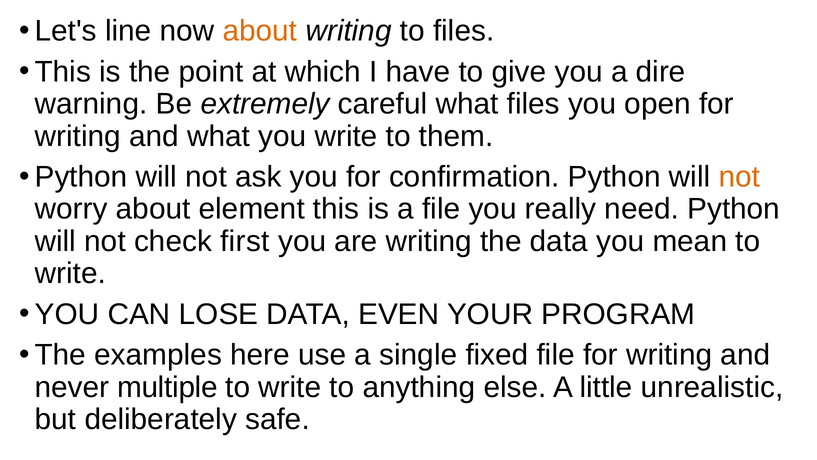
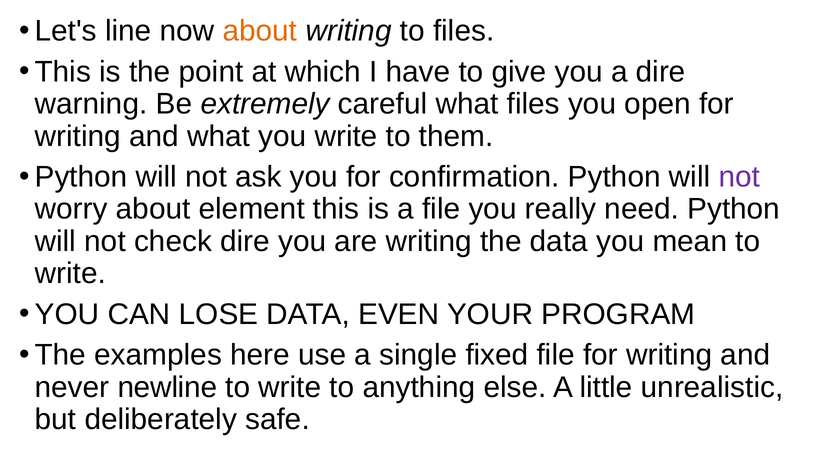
not at (739, 177) colour: orange -> purple
check first: first -> dire
multiple: multiple -> newline
